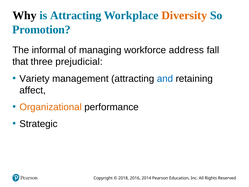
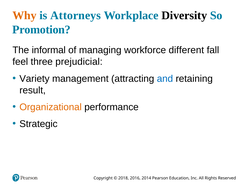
Why colour: black -> orange
is Attracting: Attracting -> Attorneys
Diversity colour: orange -> black
address: address -> different
that: that -> feel
affect: affect -> result
